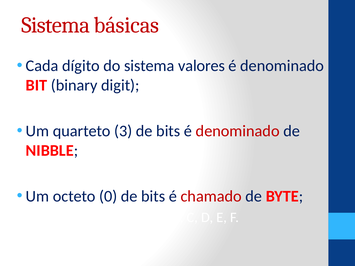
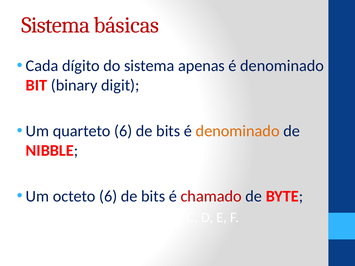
valores: valores -> apenas
quarteto 3: 3 -> 6
denominado at (238, 131) colour: red -> orange
octeto 0: 0 -> 6
